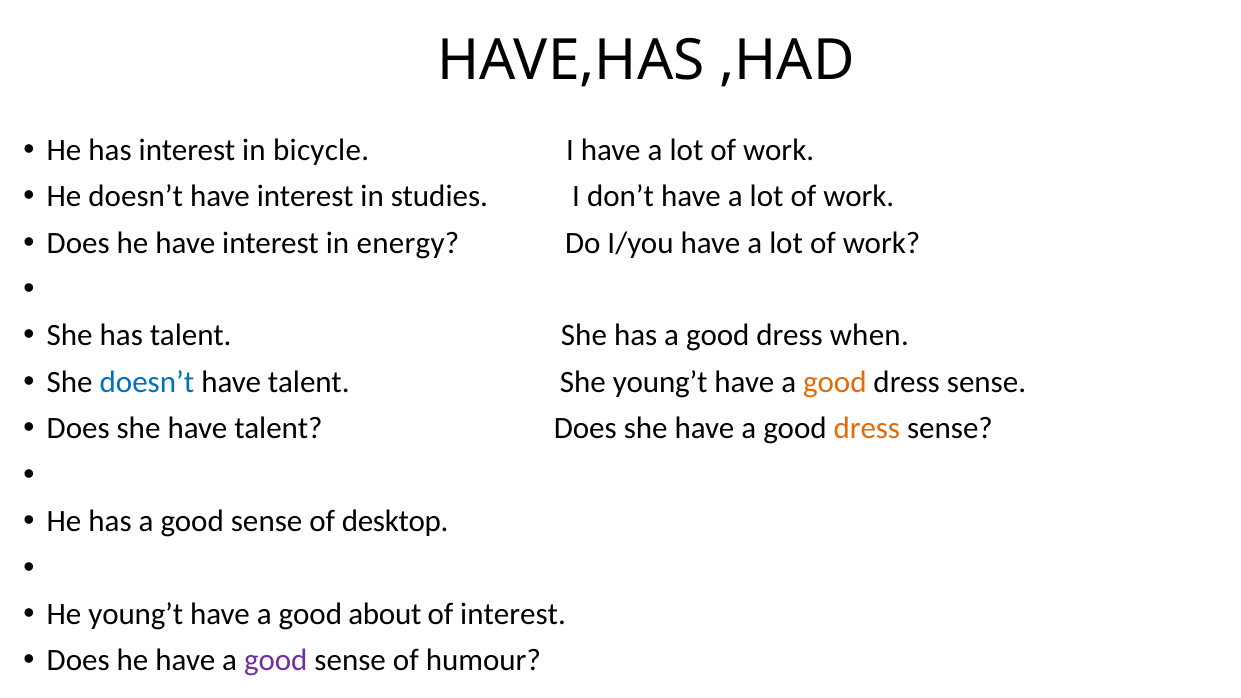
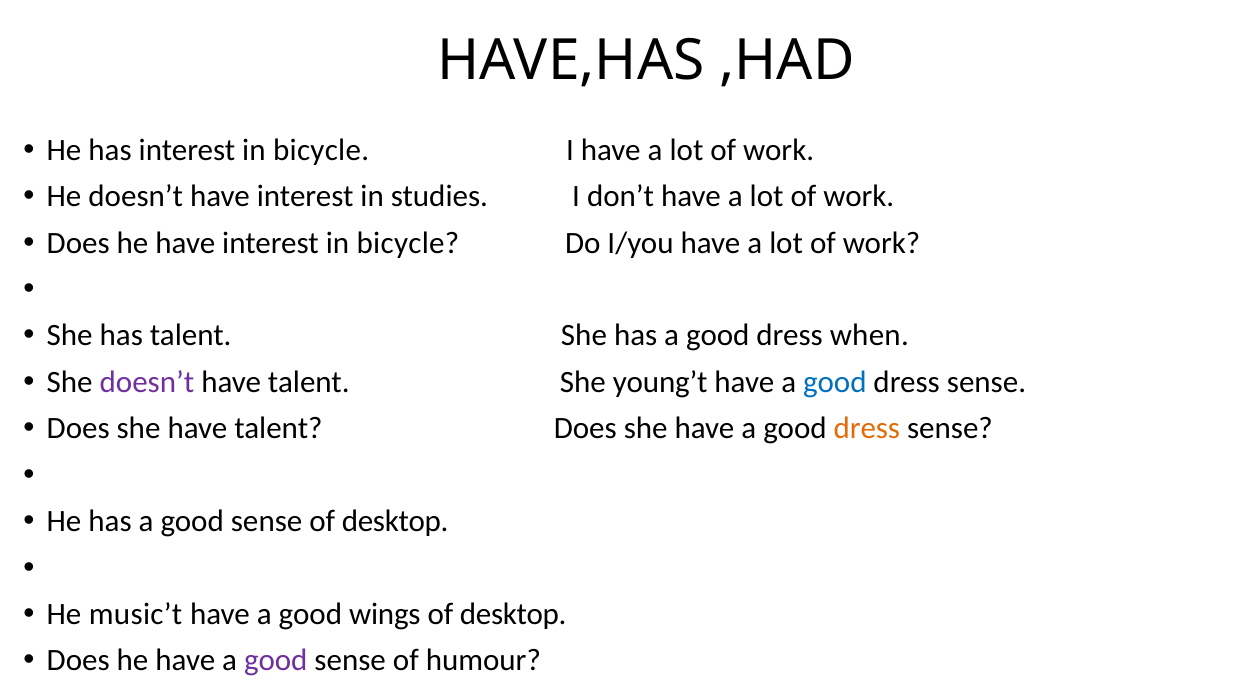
have interest in energy: energy -> bicycle
doesn’t at (147, 382) colour: blue -> purple
good at (835, 382) colour: orange -> blue
He young’t: young’t -> music’t
about: about -> wings
interest at (513, 614): interest -> desktop
